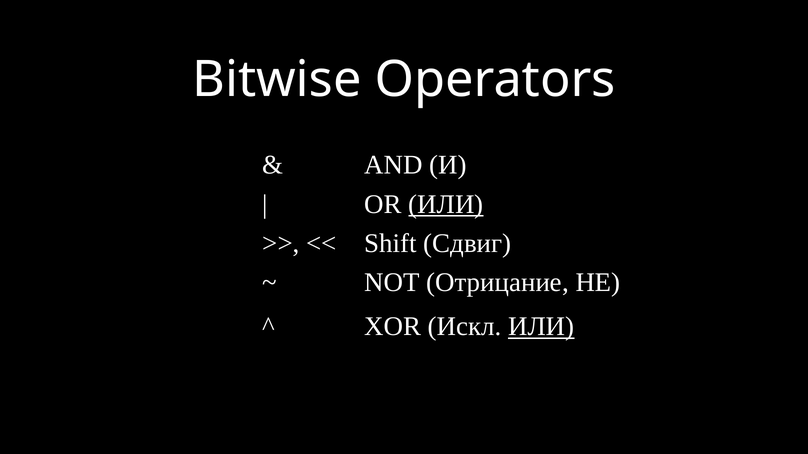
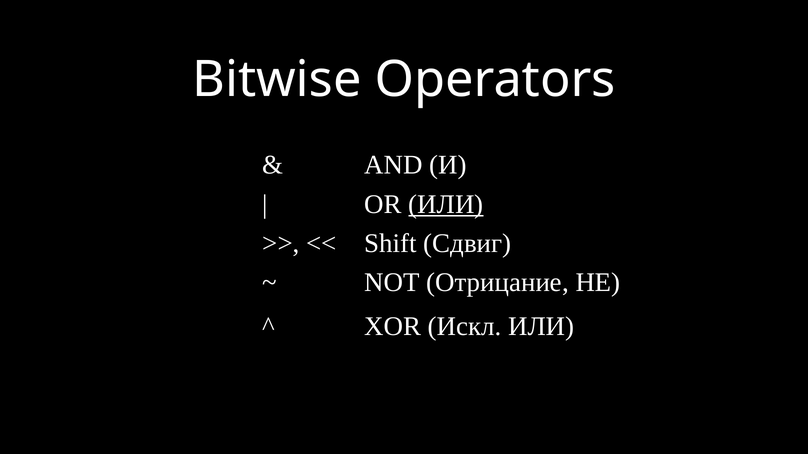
ИЛИ at (541, 327) underline: present -> none
